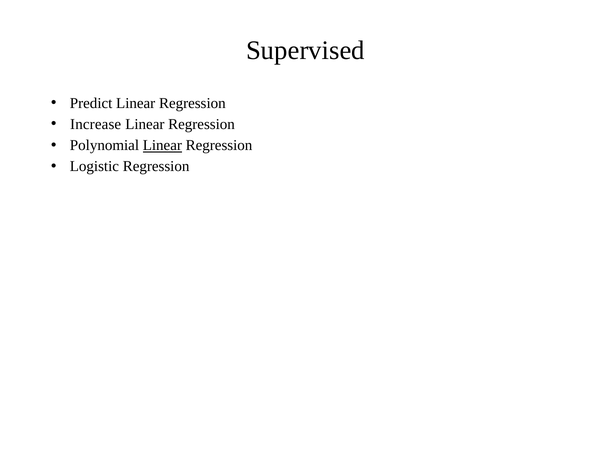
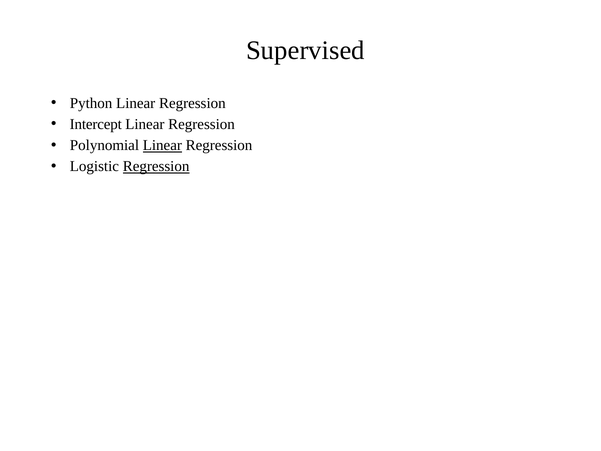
Predict: Predict -> Python
Increase: Increase -> Intercept
Regression at (156, 166) underline: none -> present
